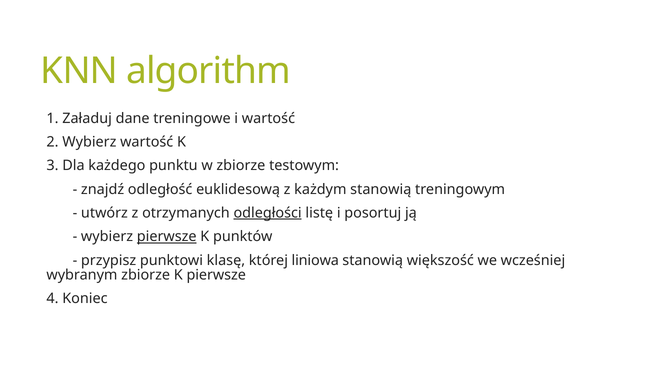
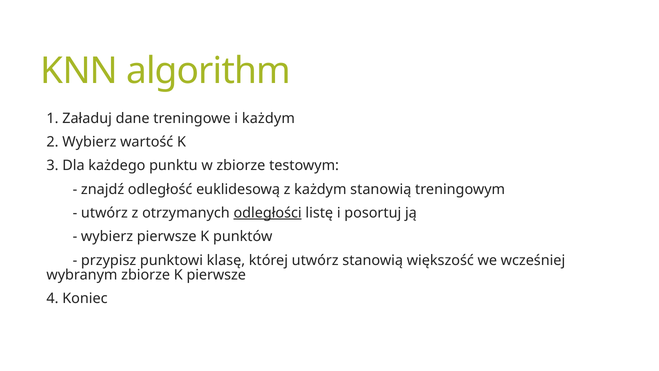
i wartość: wartość -> każdym
pierwsze at (167, 236) underline: present -> none
której liniowa: liniowa -> utwórz
